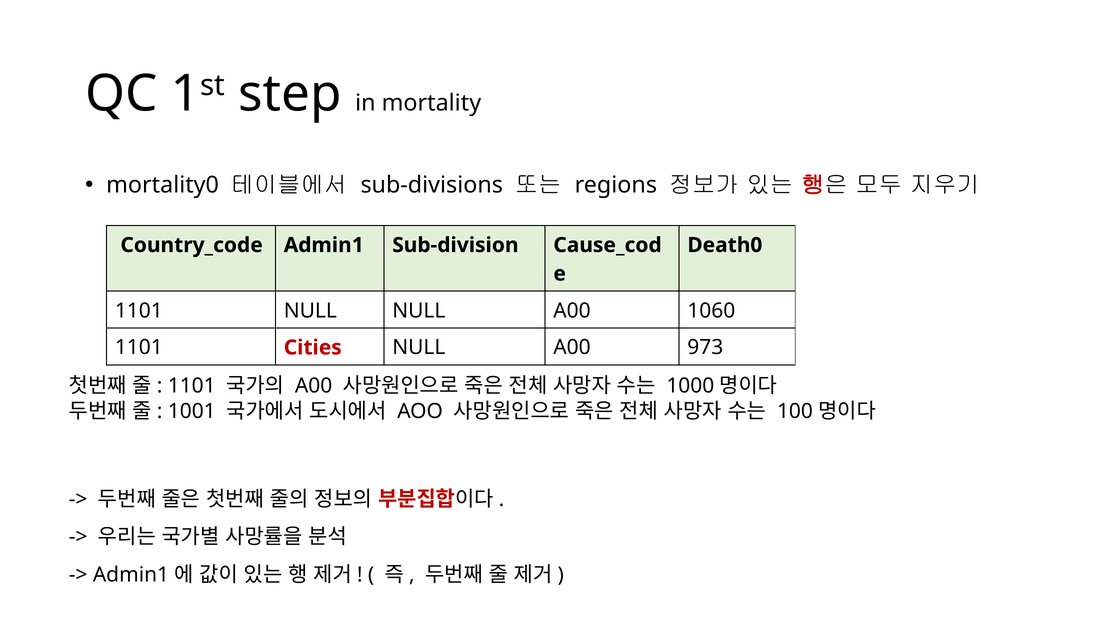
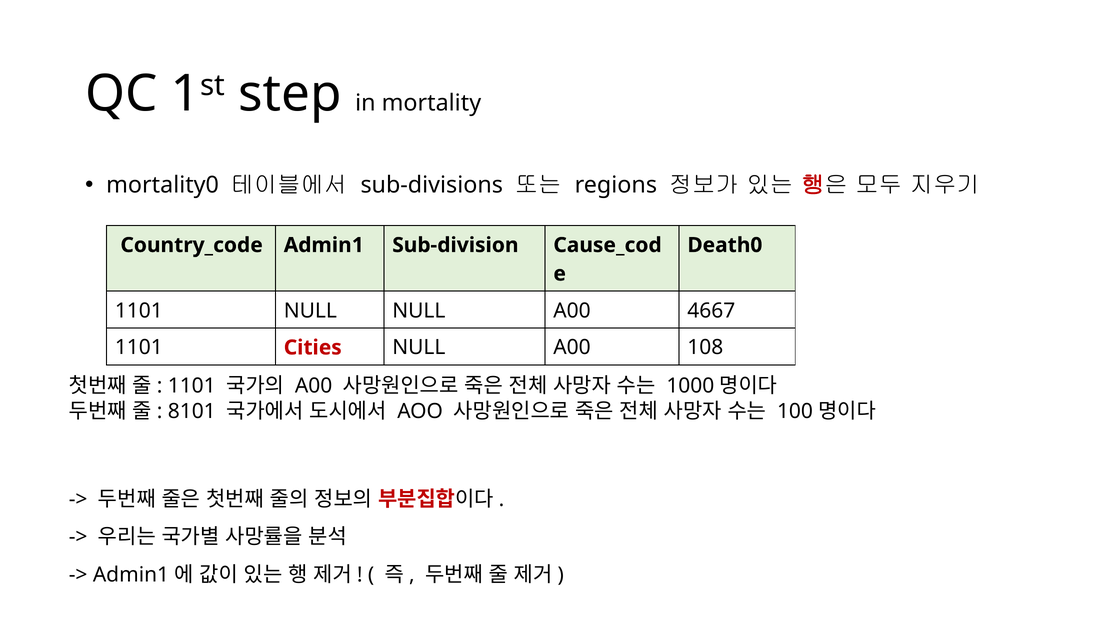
1060: 1060 -> 4667
973: 973 -> 108
1001: 1001 -> 8101
